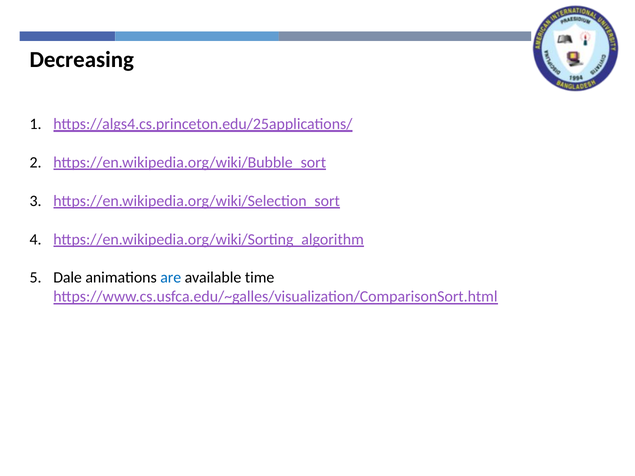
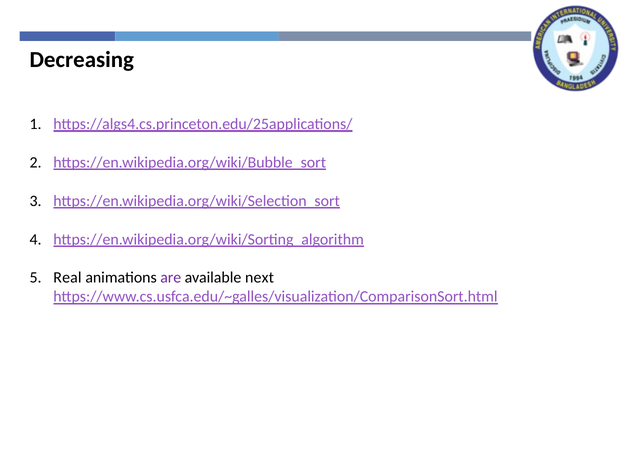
Dale: Dale -> Real
are colour: blue -> purple
time: time -> next
